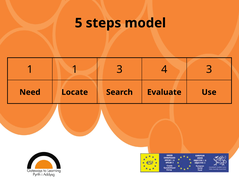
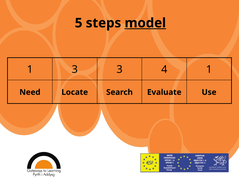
model underline: none -> present
1 1: 1 -> 3
4 3: 3 -> 1
